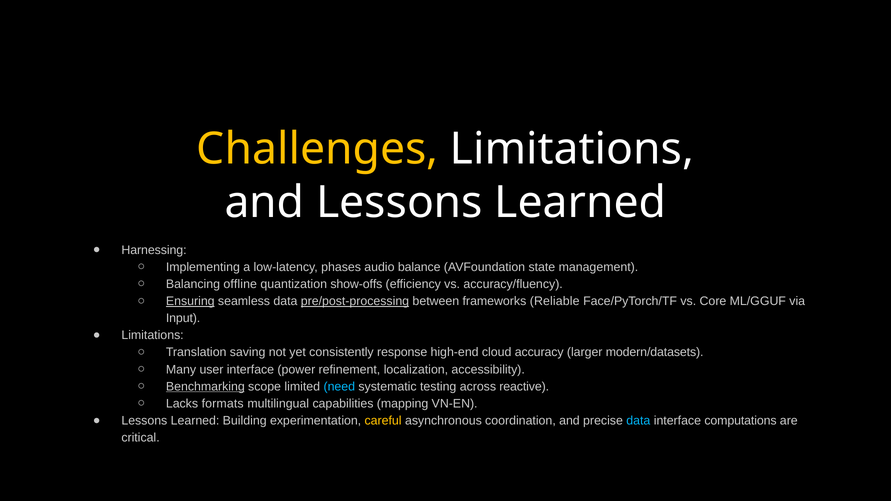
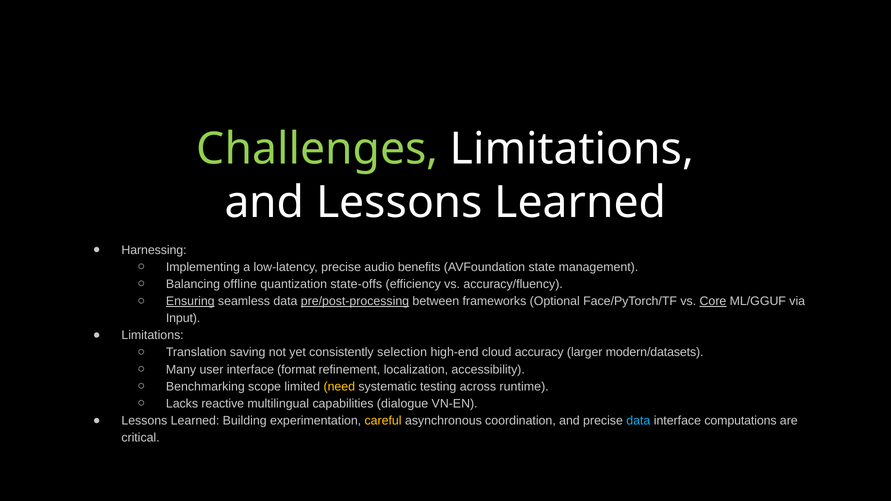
Challenges colour: yellow -> light green
low-latency phases: phases -> precise
balance: balance -> benefits
show-offs: show-offs -> state-offs
Reliable: Reliable -> Optional
Core underline: none -> present
response: response -> selection
power: power -> format
Benchmarking underline: present -> none
need colour: light blue -> yellow
reactive: reactive -> runtime
formats: formats -> reactive
mapping: mapping -> dialogue
